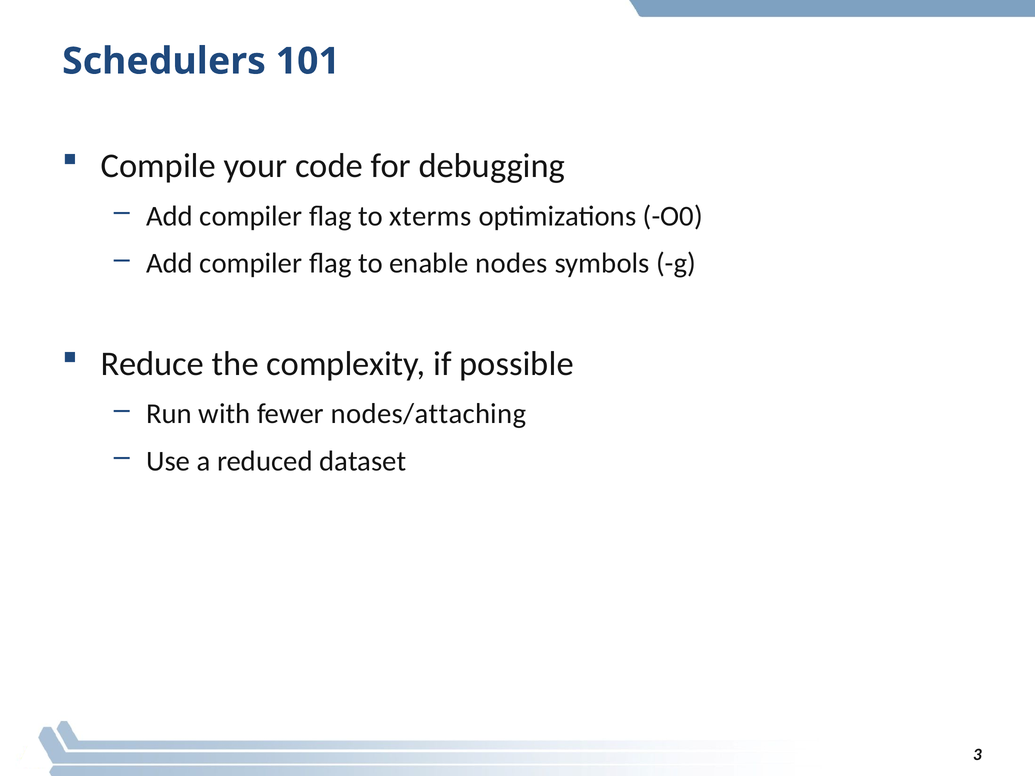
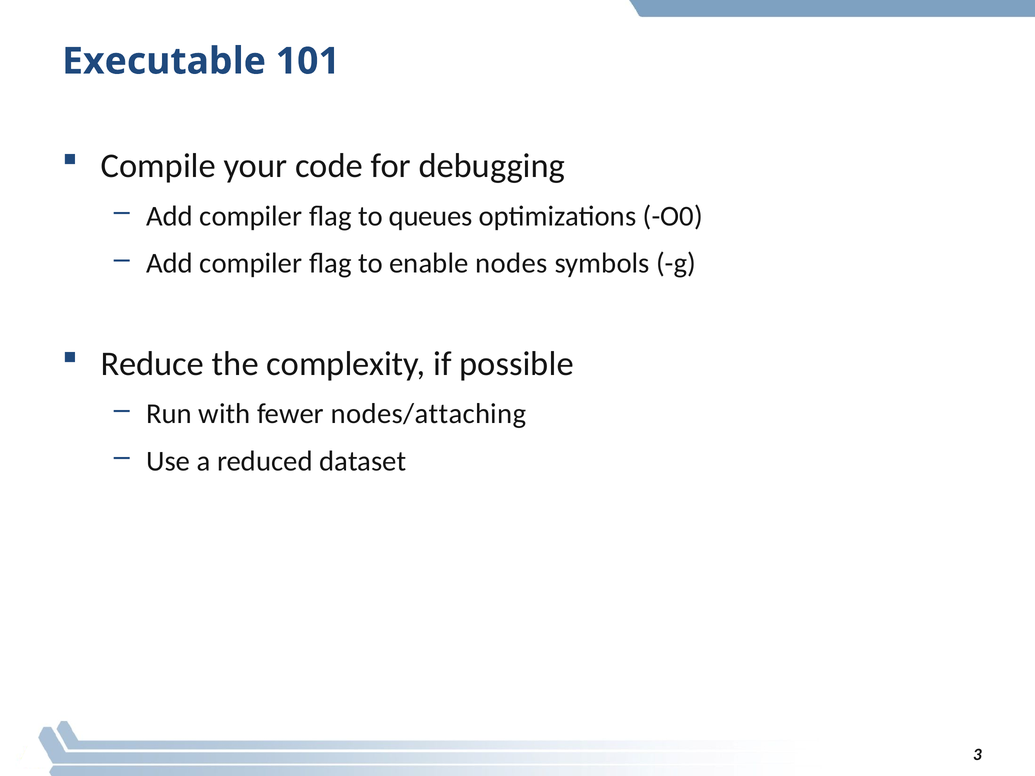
Schedulers: Schedulers -> Executable
xterms: xterms -> queues
